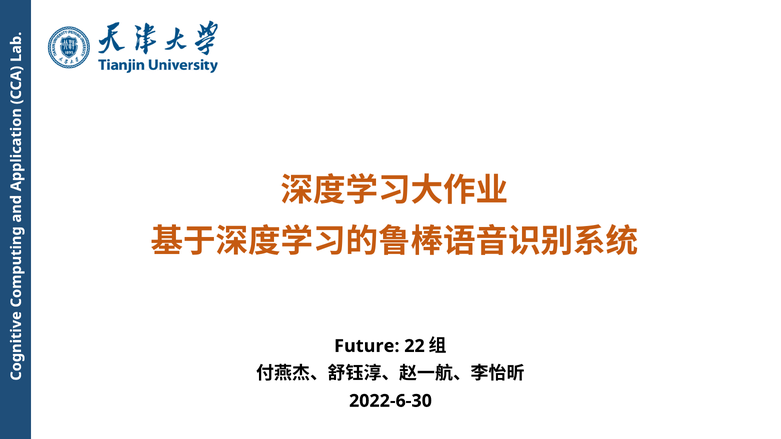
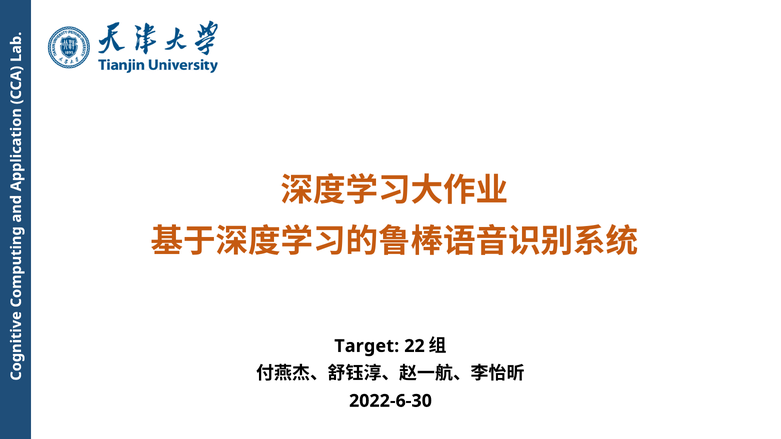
Future: Future -> Target
